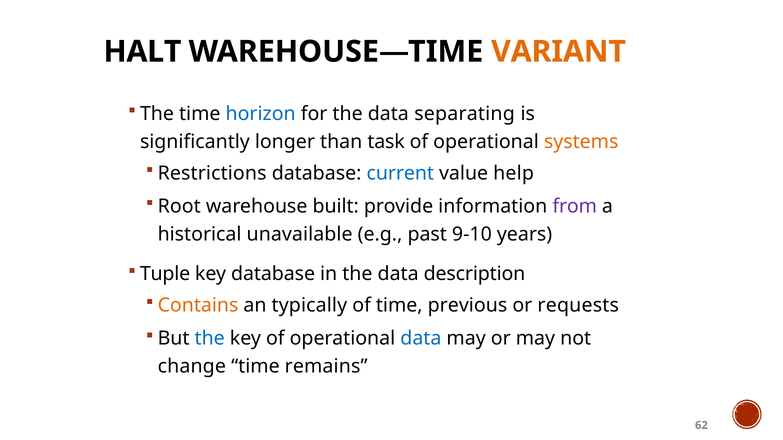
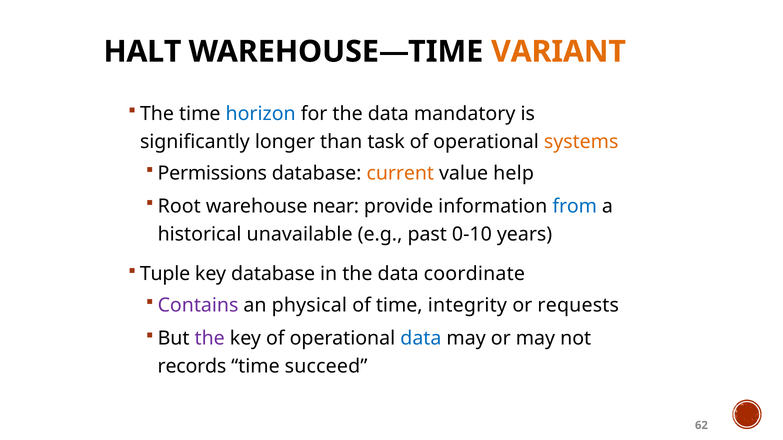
separating: separating -> mandatory
Restrictions: Restrictions -> Permissions
current colour: blue -> orange
built: built -> near
from colour: purple -> blue
9-10: 9-10 -> 0-10
description: description -> coordinate
Contains colour: orange -> purple
typically: typically -> physical
previous: previous -> integrity
the at (210, 339) colour: blue -> purple
change: change -> records
remains: remains -> succeed
